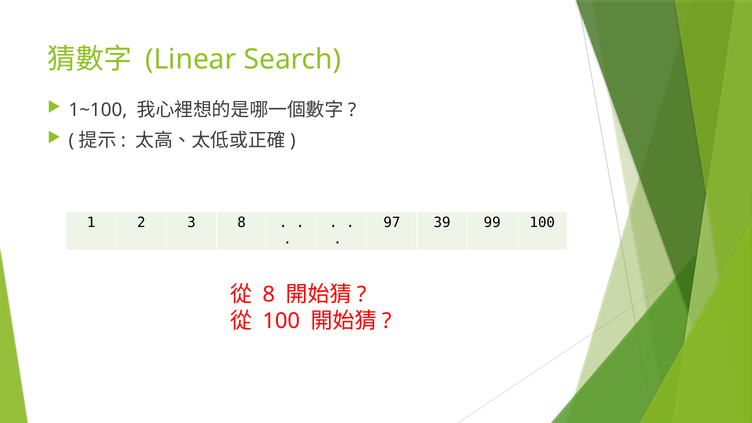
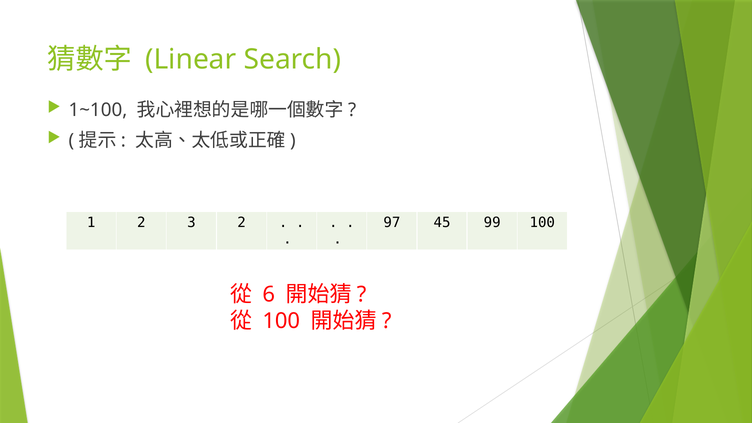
3 8: 8 -> 2
39: 39 -> 45
8 at (269, 295): 8 -> 6
